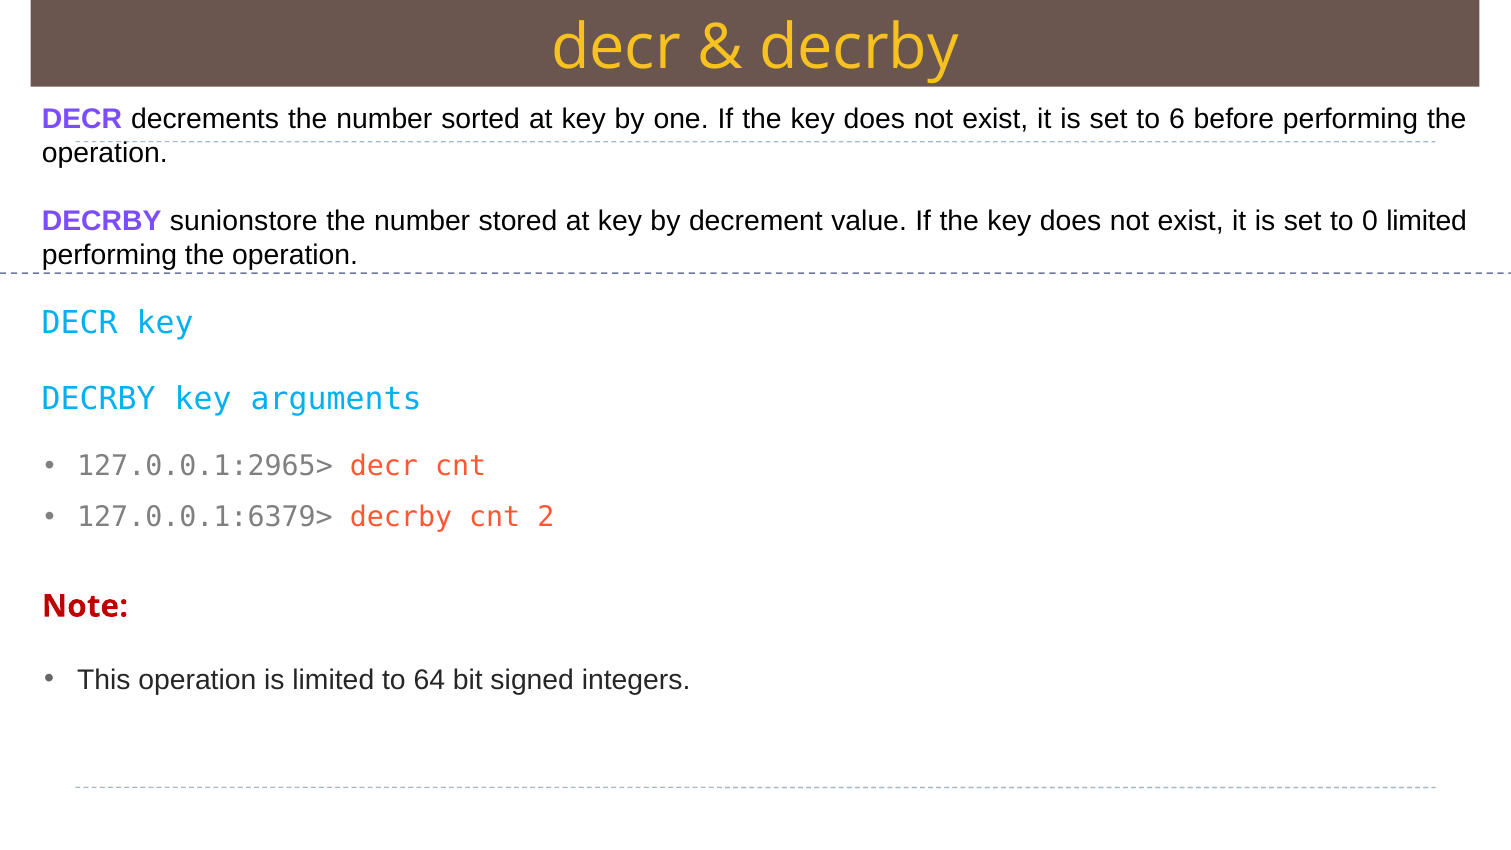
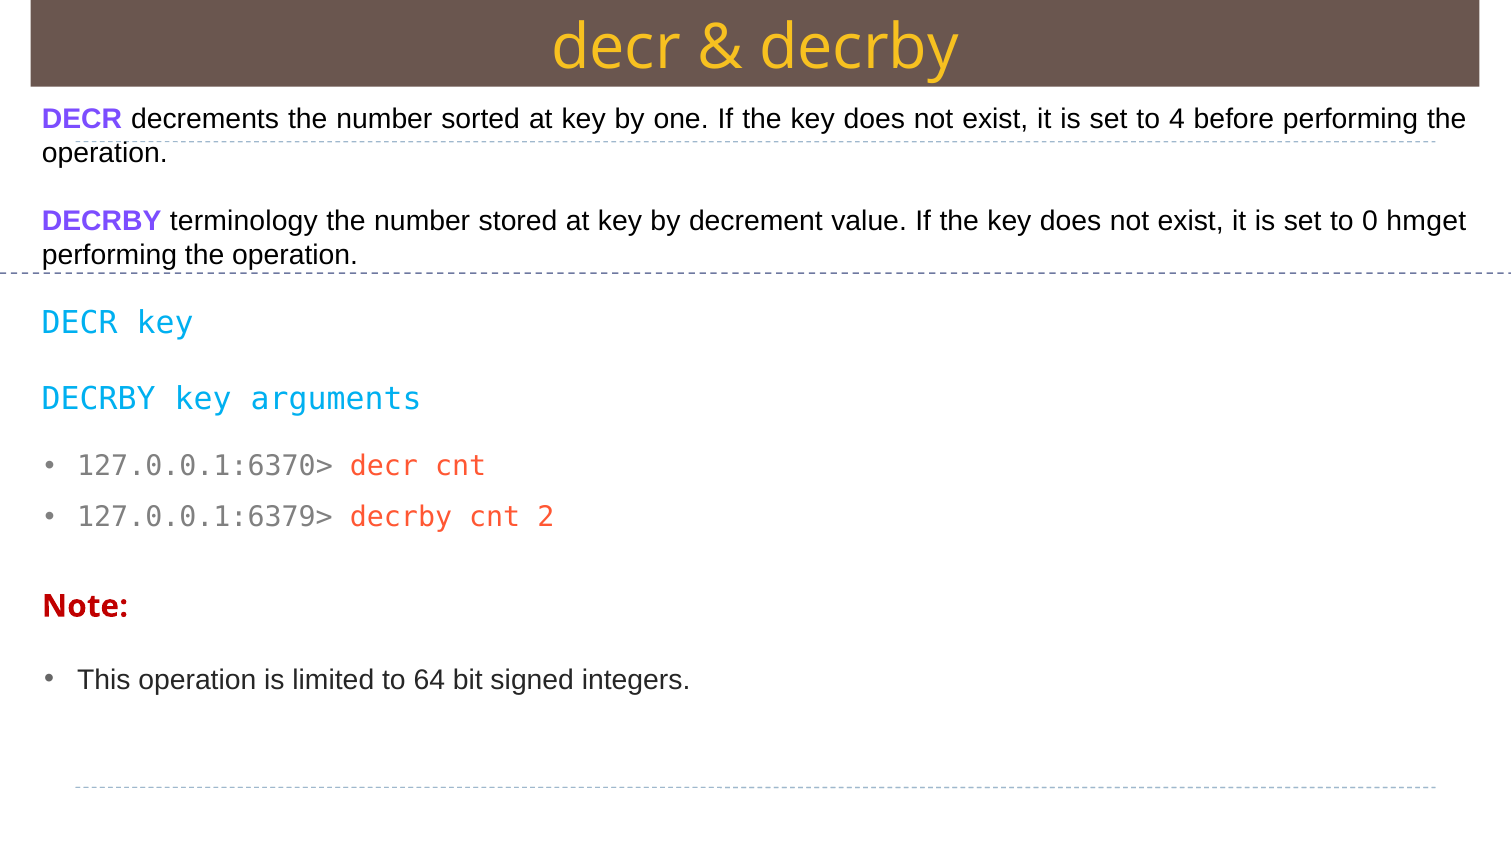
6: 6 -> 4
sunionstore: sunionstore -> terminology
0 limited: limited -> hmget
127.0.0.1:2965>: 127.0.0.1:2965> -> 127.0.0.1:6370>
